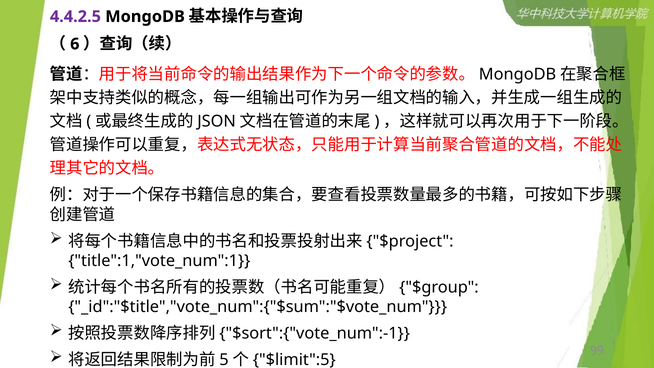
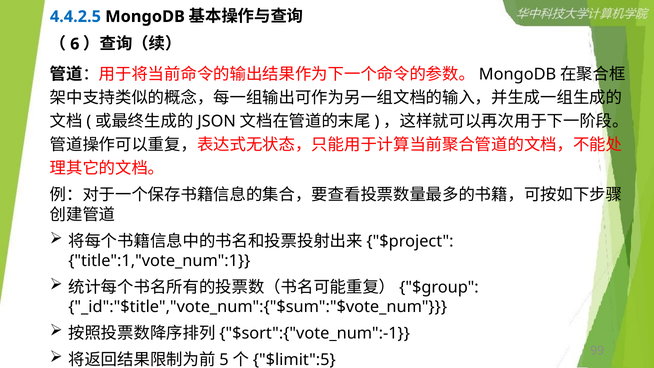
4.4.2.5 colour: purple -> blue
